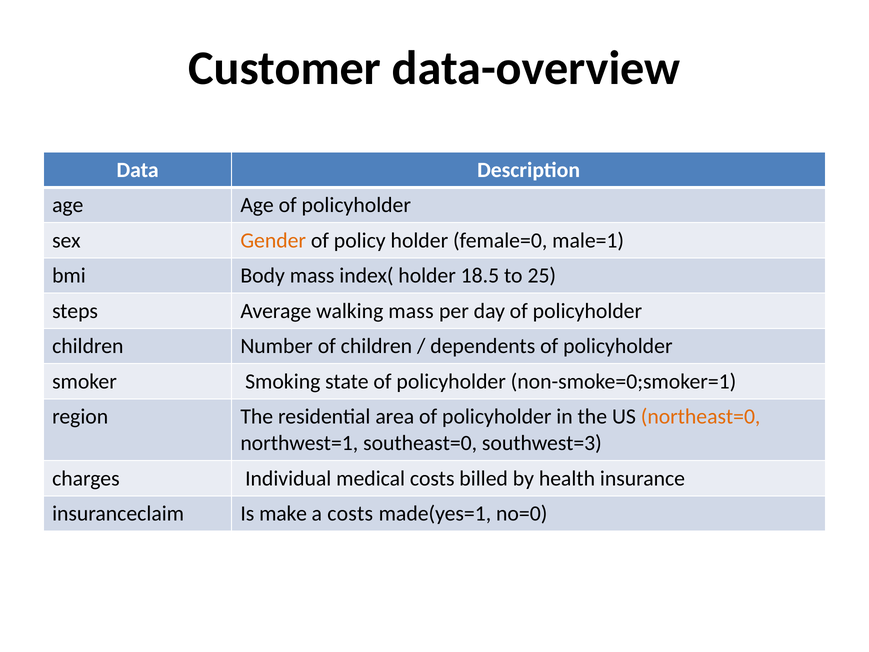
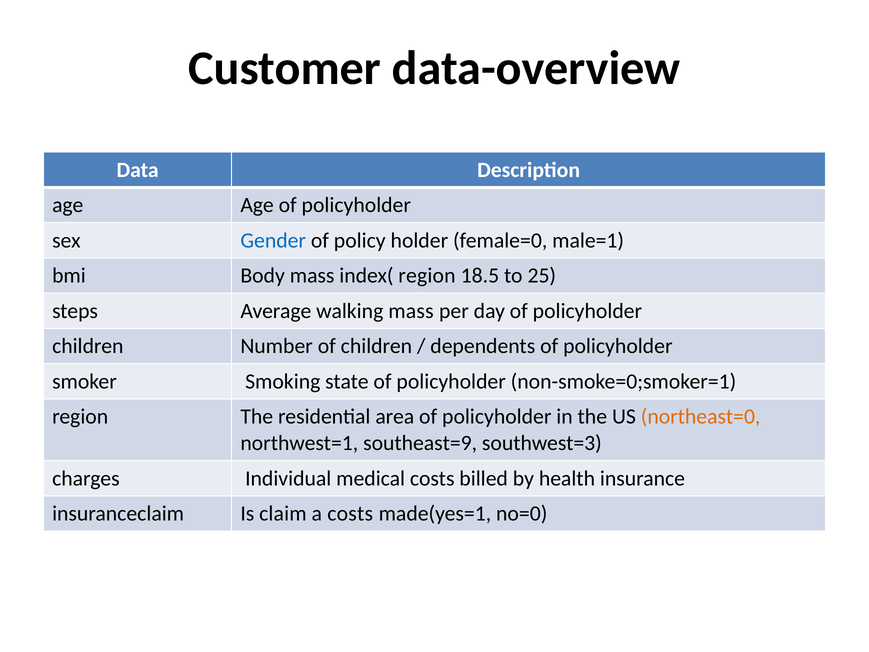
Gender colour: orange -> blue
index( holder: holder -> region
southeast=0: southeast=0 -> southeast=9
make: make -> claim
